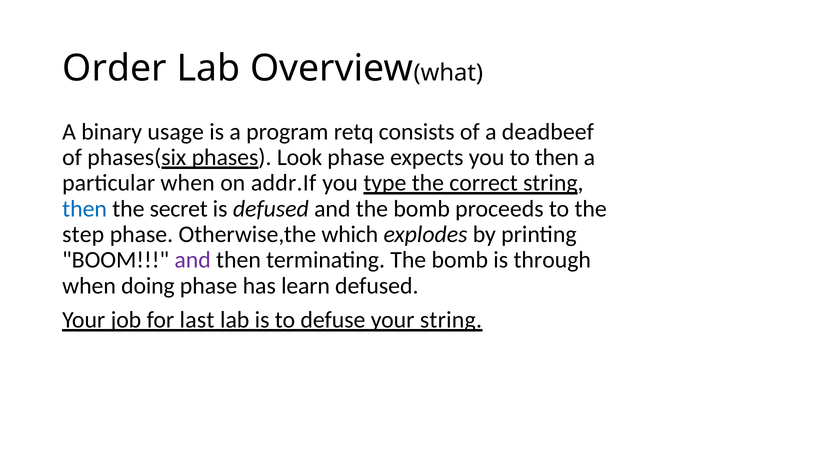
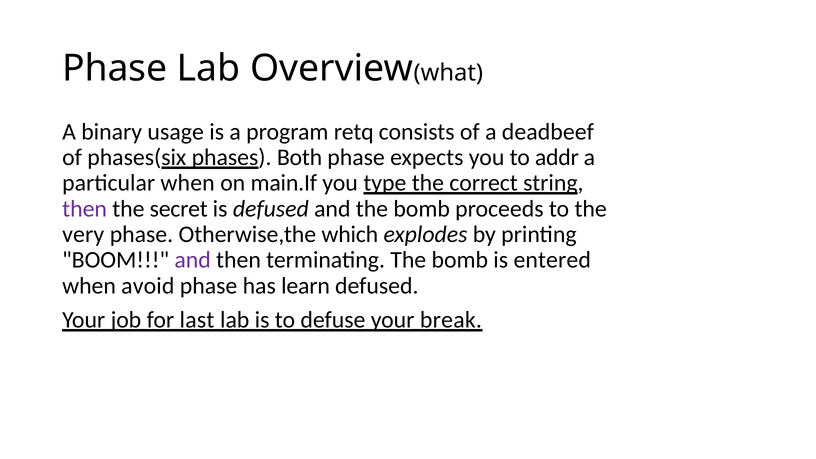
Order at (115, 69): Order -> Phase
Look: Look -> Both
to then: then -> addr
addr.If: addr.If -> main.If
then at (85, 209) colour: blue -> purple
step: step -> very
through: through -> entered
doing: doing -> avoid
your string: string -> break
